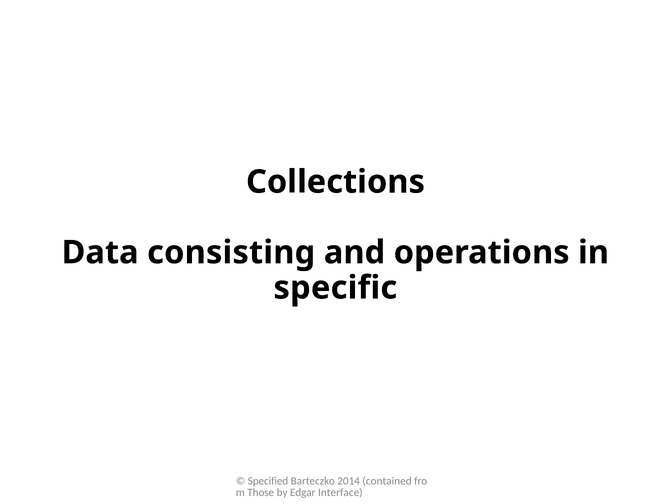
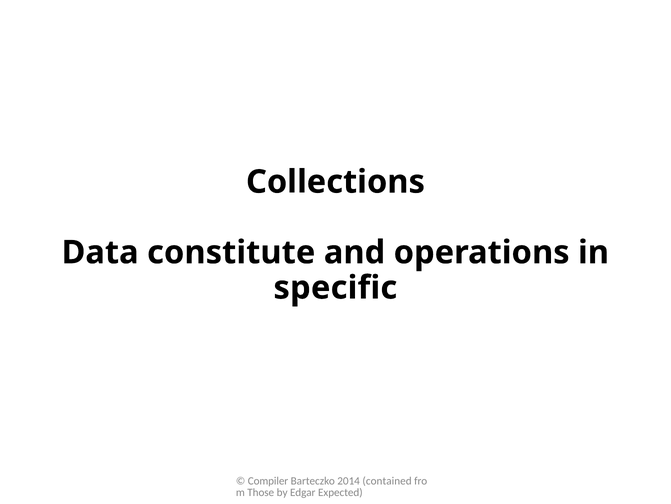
consisting: consisting -> constitute
Specified: Specified -> Compiler
Interface: Interface -> Expected
